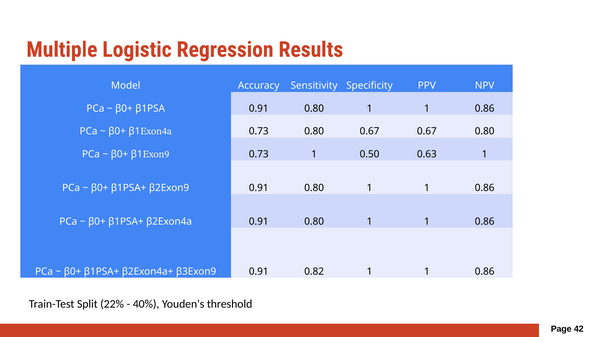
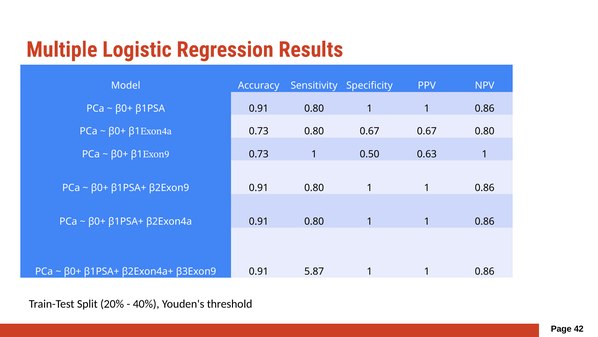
0.82: 0.82 -> 5.87
22%: 22% -> 20%
